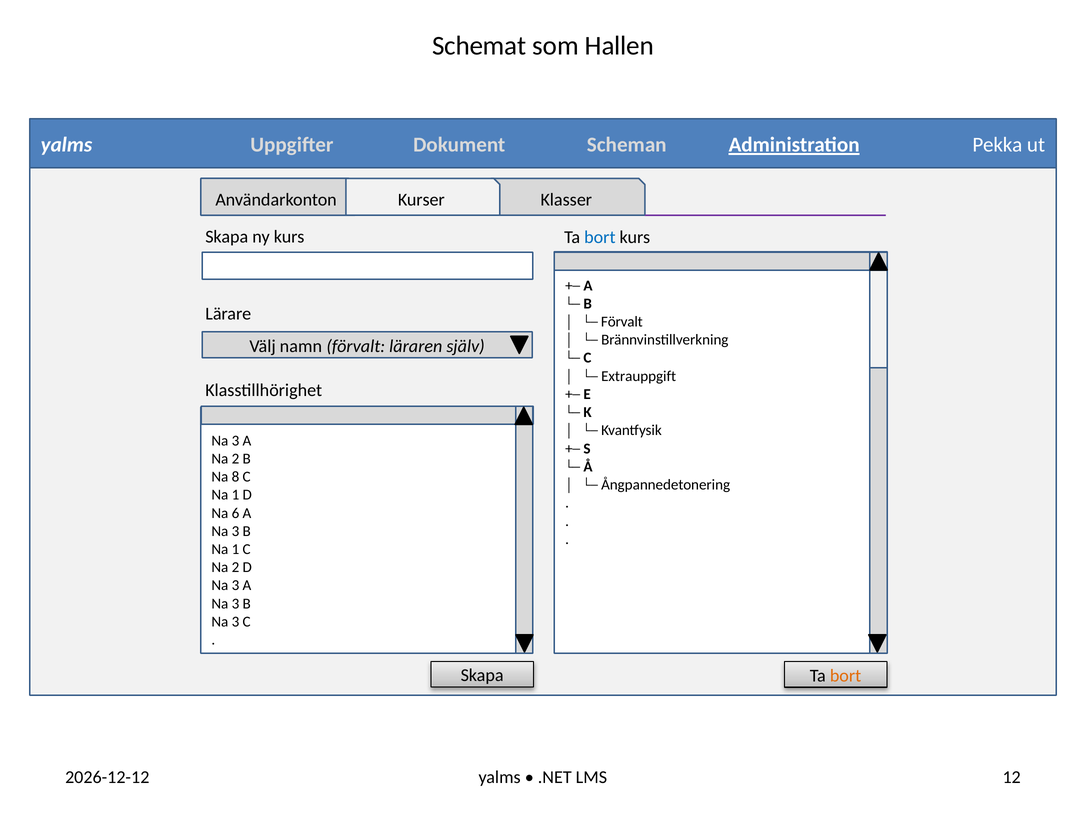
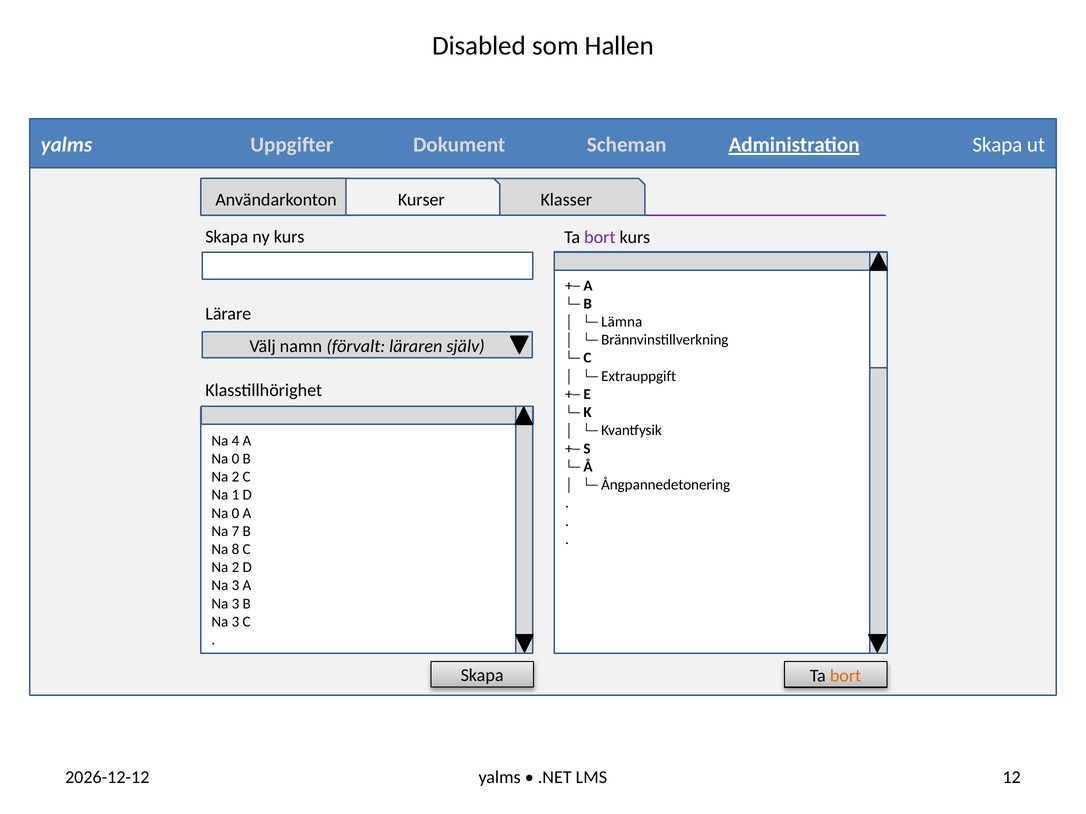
Schemat: Schemat -> Disabled
Administration Pekka: Pekka -> Skapa
bort at (600, 237) colour: blue -> purple
Förvalt at (622, 322): Förvalt -> Lämna
3 at (235, 441): 3 -> 4
2 at (235, 459): 2 -> 0
8 at (235, 477): 8 -> 2
6 at (235, 513): 6 -> 0
3 at (235, 531): 3 -> 7
1 at (235, 550): 1 -> 8
